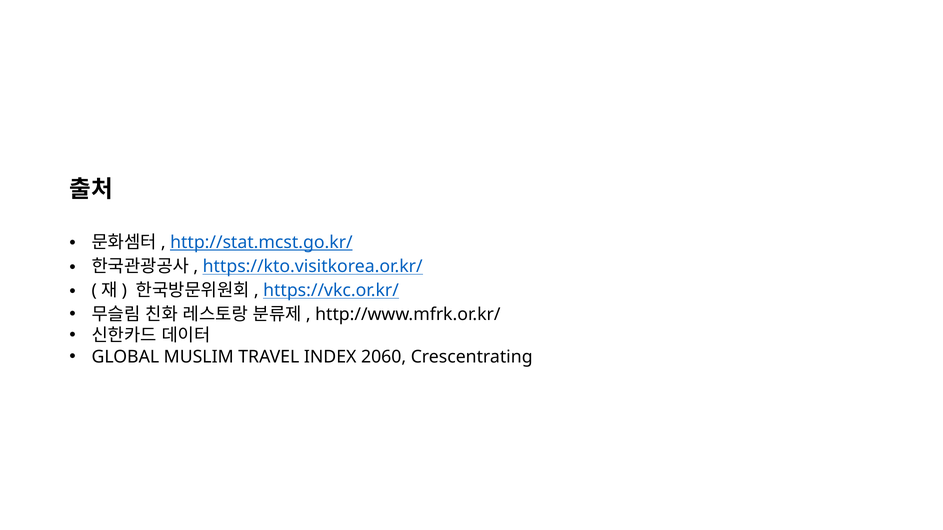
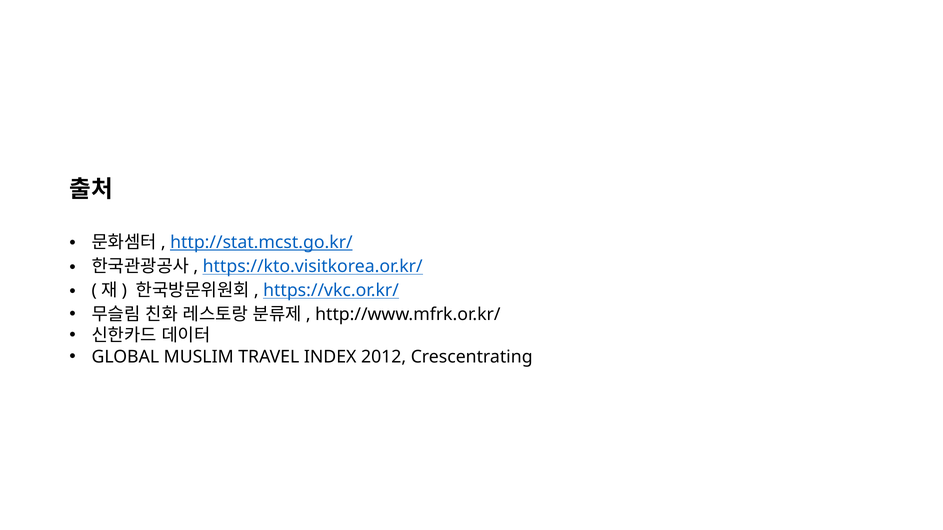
2060: 2060 -> 2012
